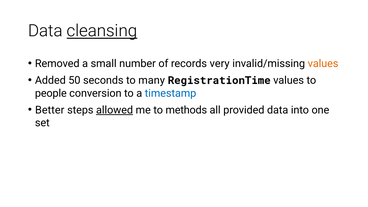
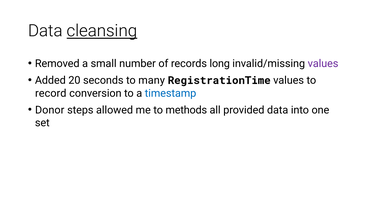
very: very -> long
values at (323, 64) colour: orange -> purple
50: 50 -> 20
people: people -> record
Better: Better -> Donor
allowed underline: present -> none
